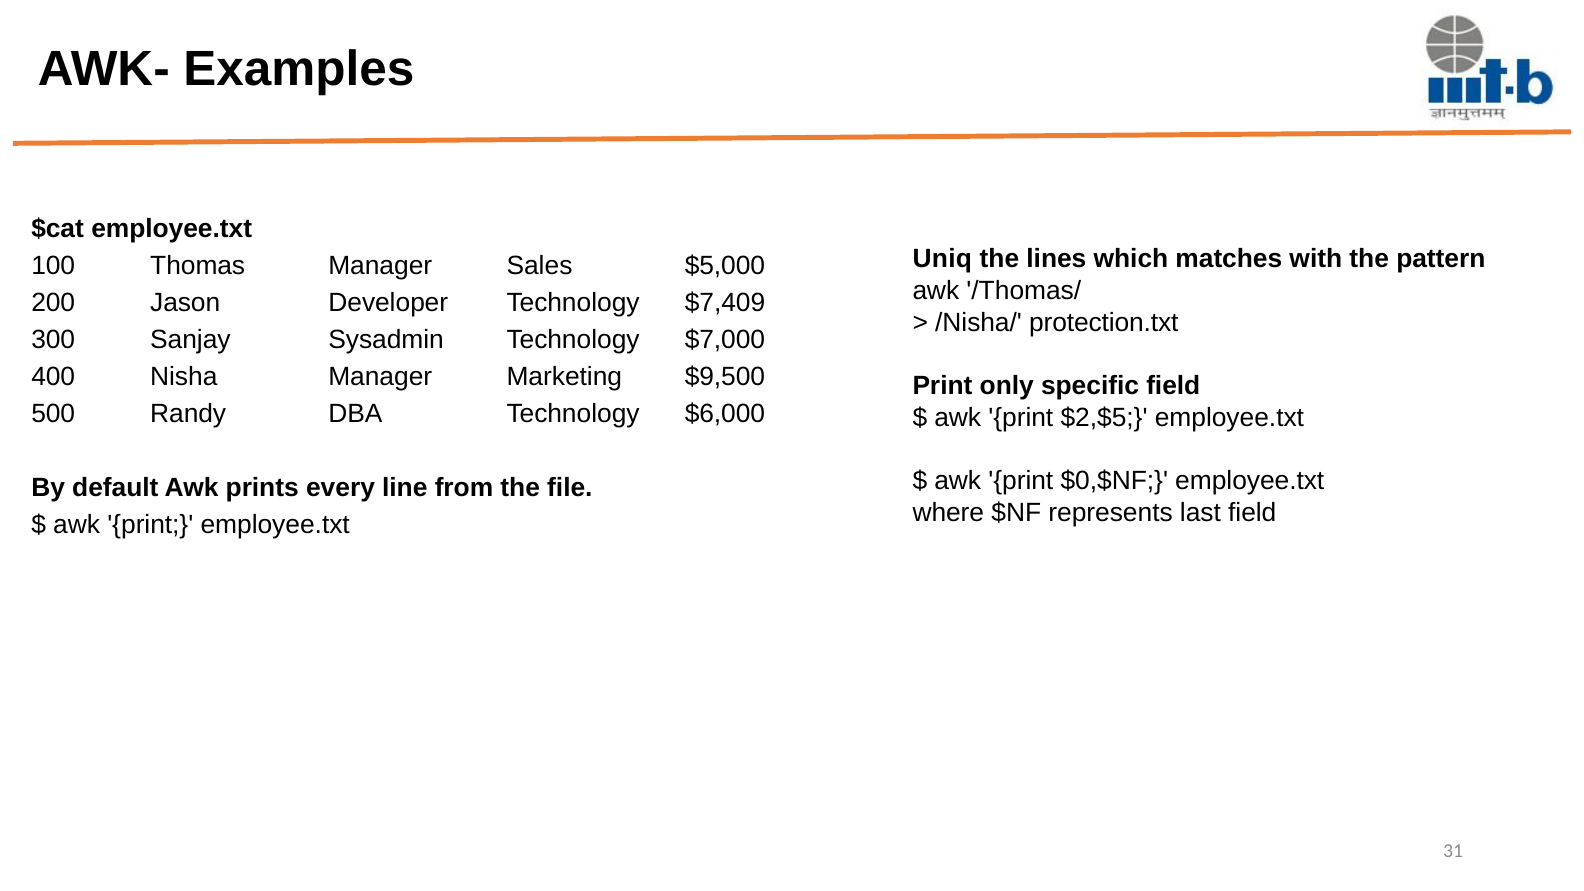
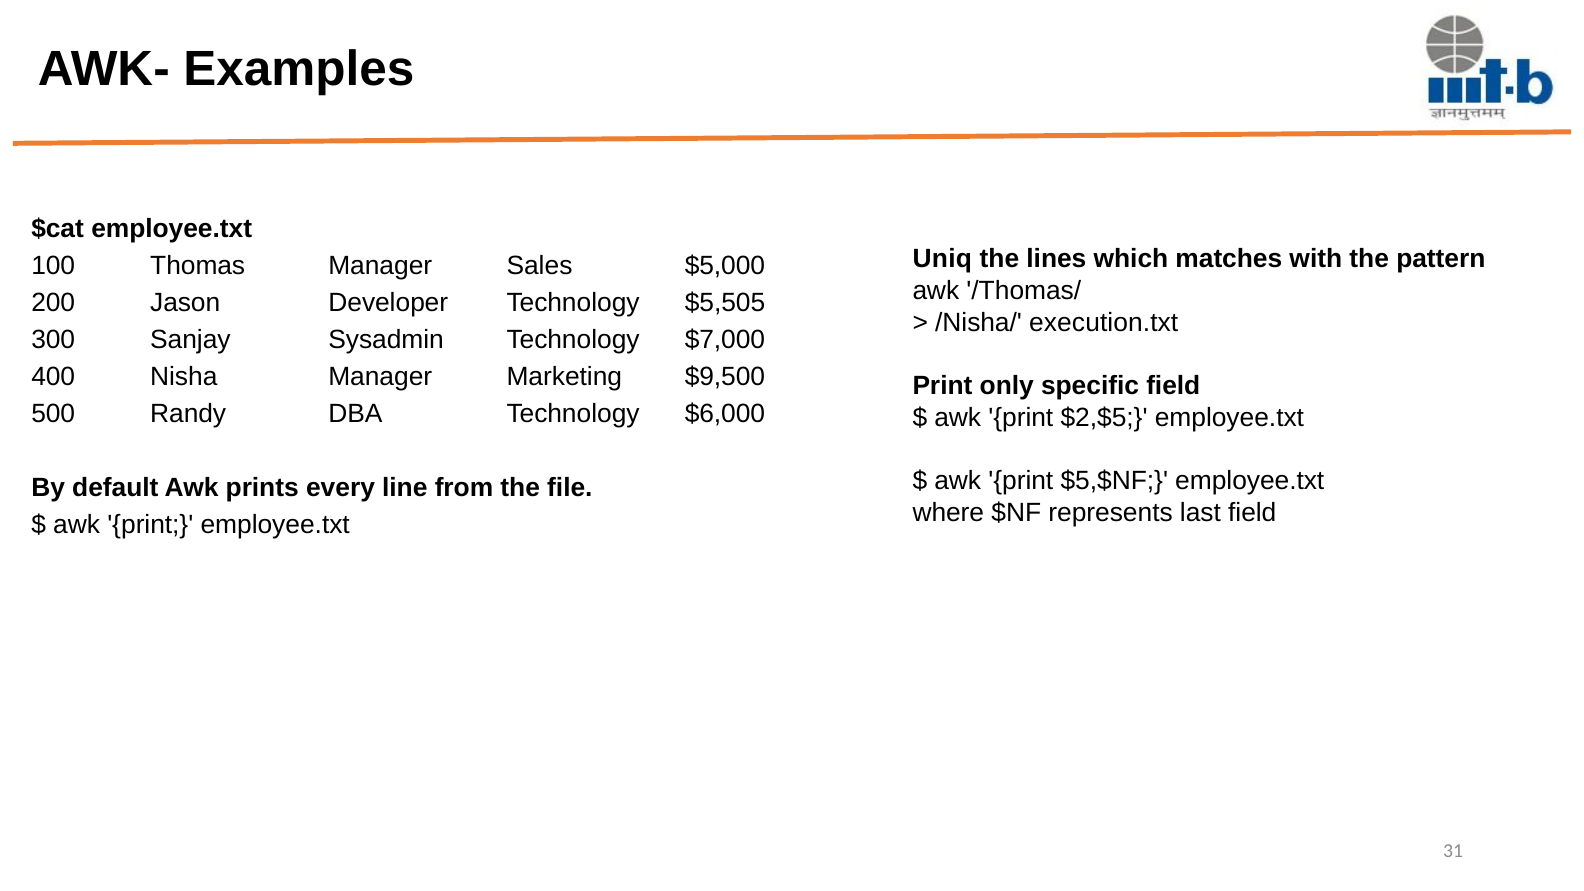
$7,409: $7,409 -> $5,505
protection.txt: protection.txt -> execution.txt
$0,$NF: $0,$NF -> $5,$NF
